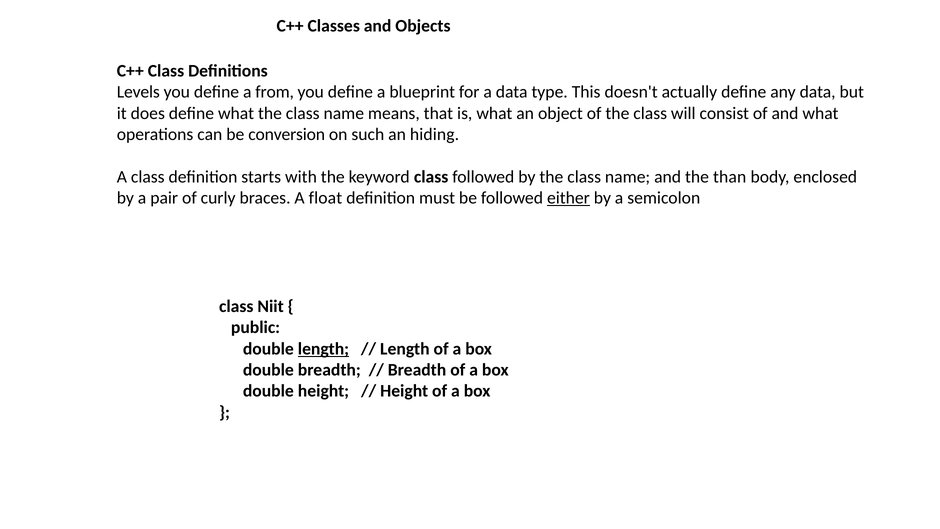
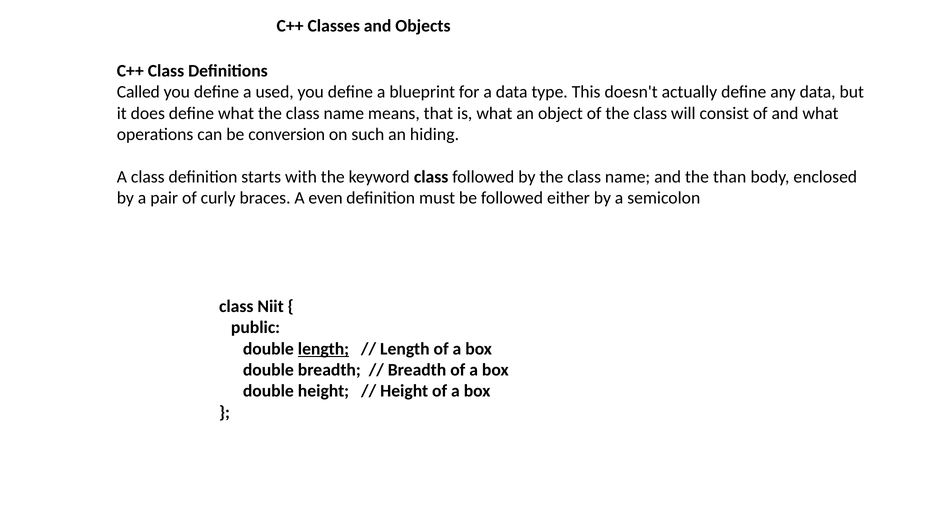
Levels: Levels -> Called
from: from -> used
float: float -> even
either underline: present -> none
